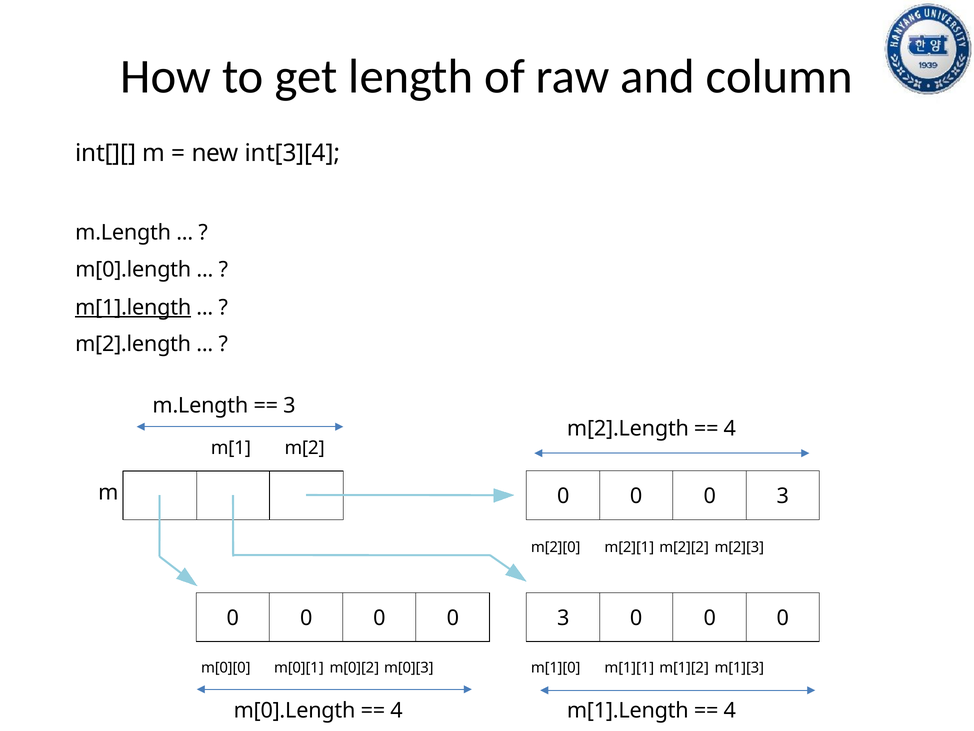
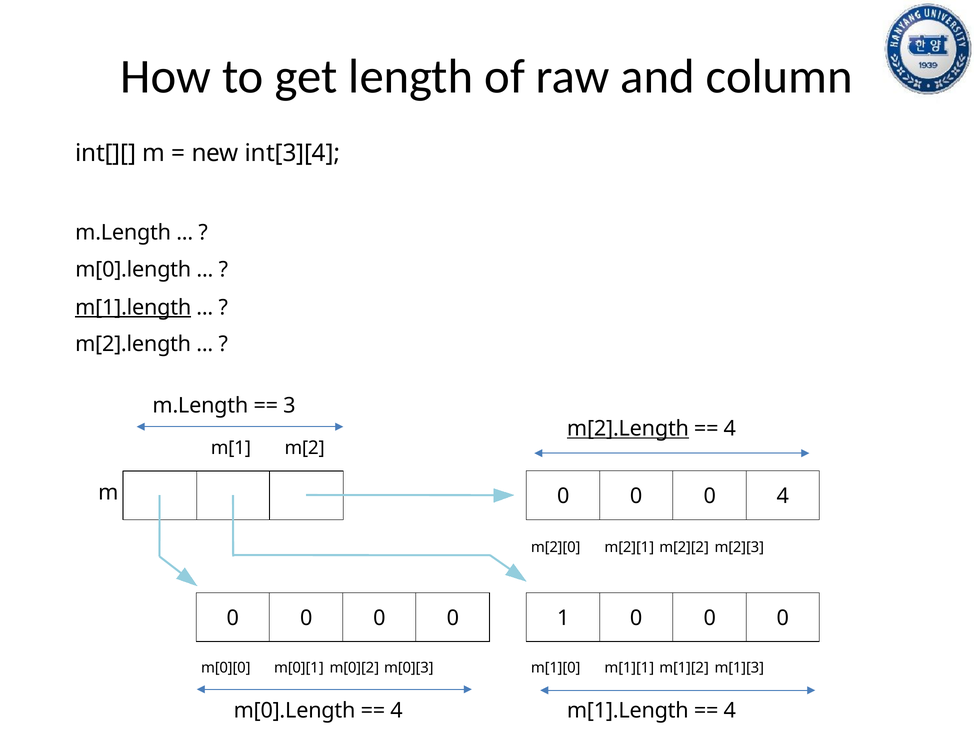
m[2].Length at (628, 428) underline: none -> present
3 at (783, 496): 3 -> 4
3 at (563, 618): 3 -> 1
